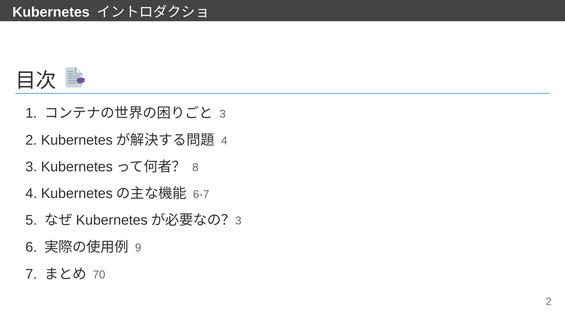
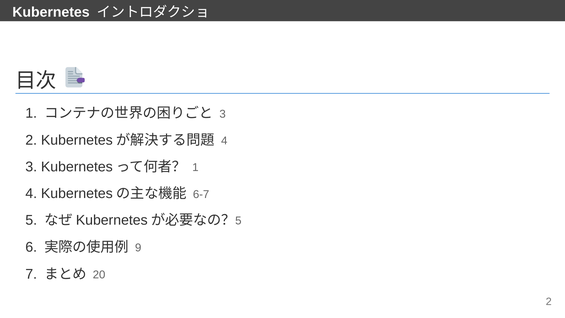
8 at (195, 167): 8 -> 1
3 at (238, 221): 3 -> 5
70: 70 -> 20
